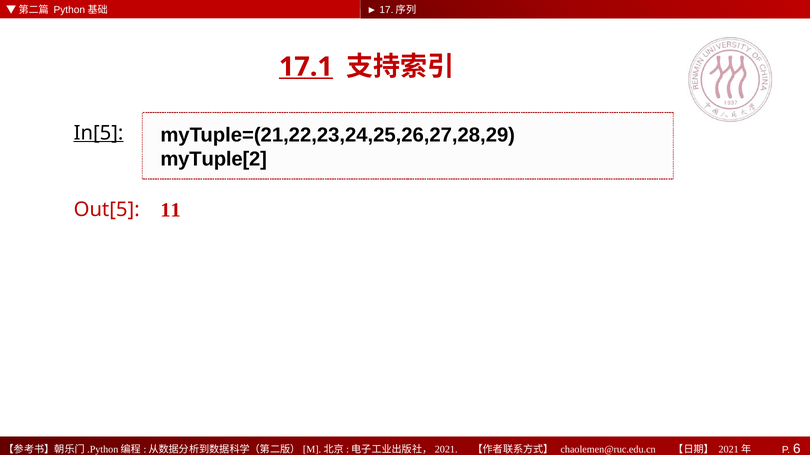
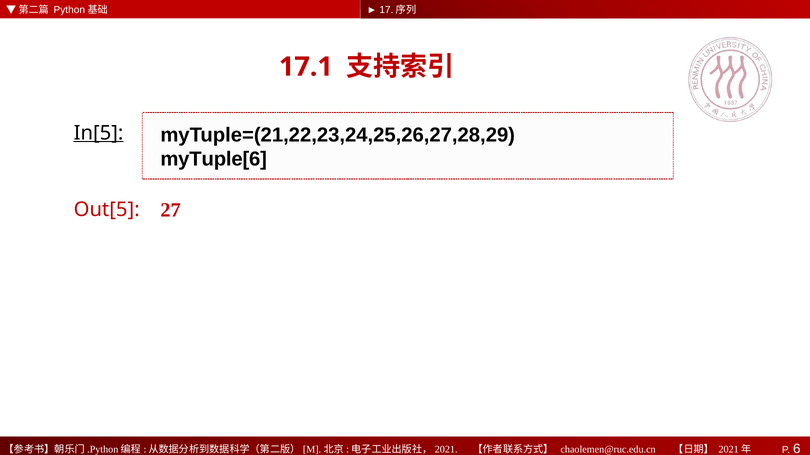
17.1 underline: present -> none
myTuple[2: myTuple[2 -> myTuple[6
11: 11 -> 27
